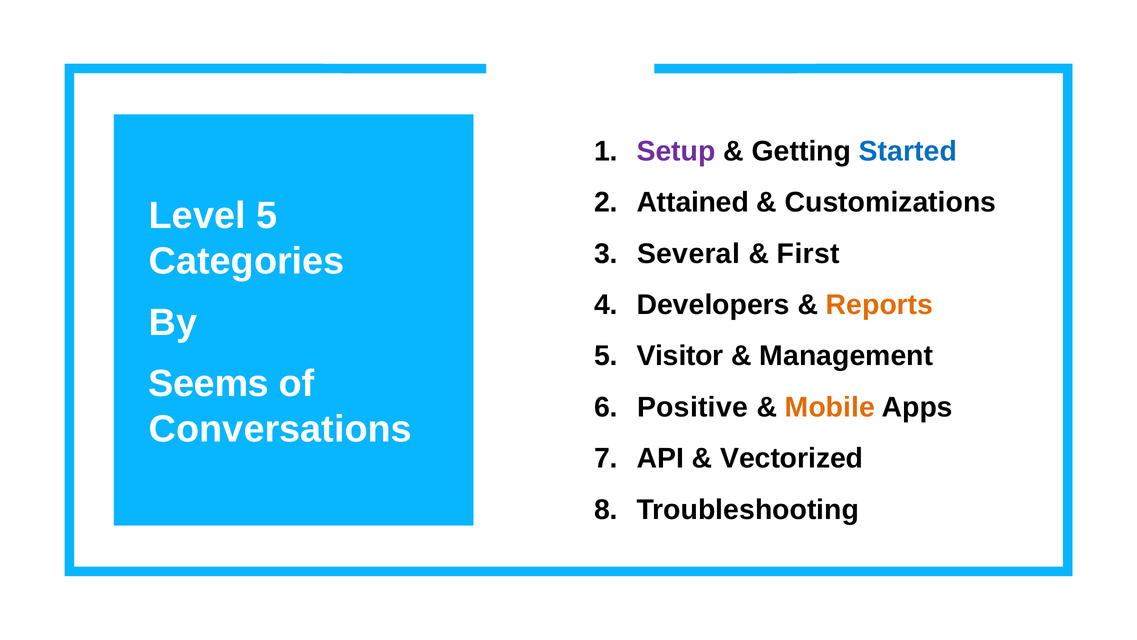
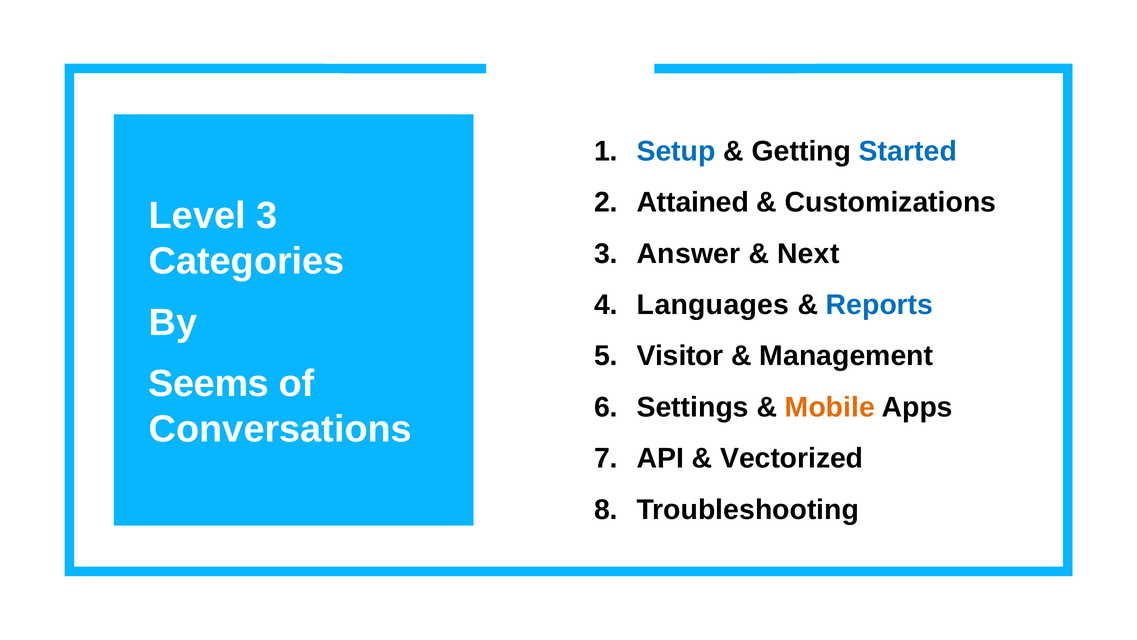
Setup colour: purple -> blue
Level 5: 5 -> 3
Several: Several -> Answer
First: First -> Next
Developers: Developers -> Languages
Reports colour: orange -> blue
Positive: Positive -> Settings
